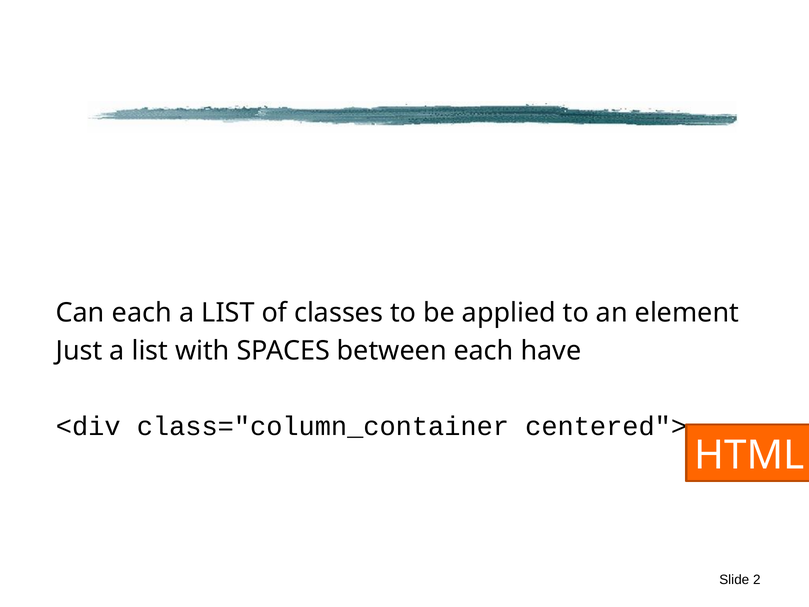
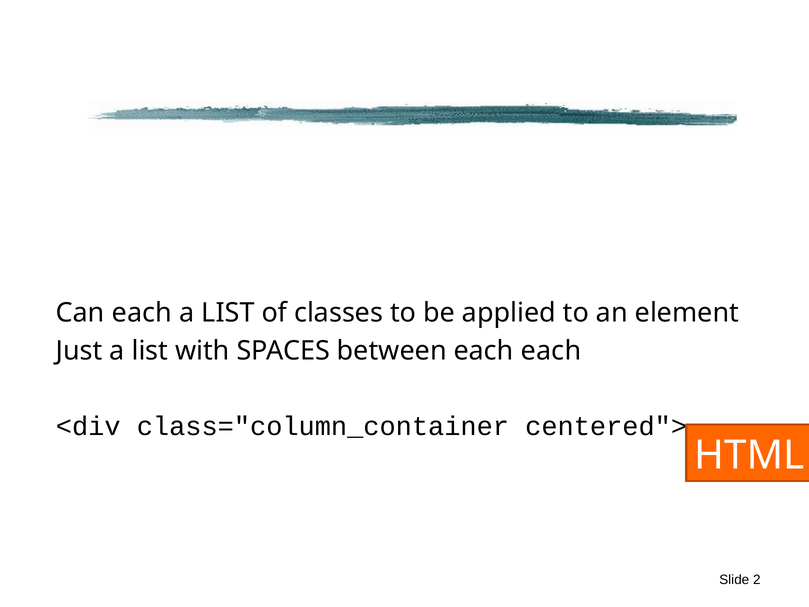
each have: have -> each
